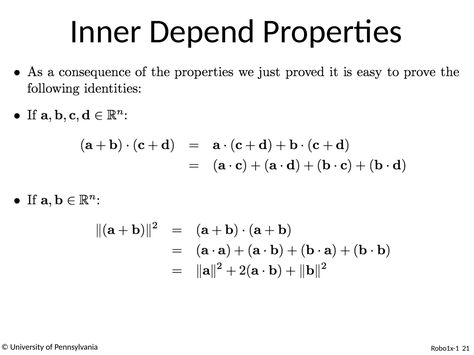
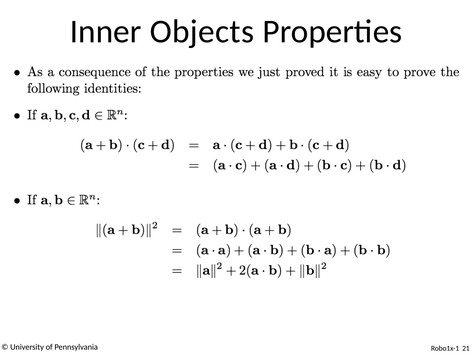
Depend: Depend -> Objects
